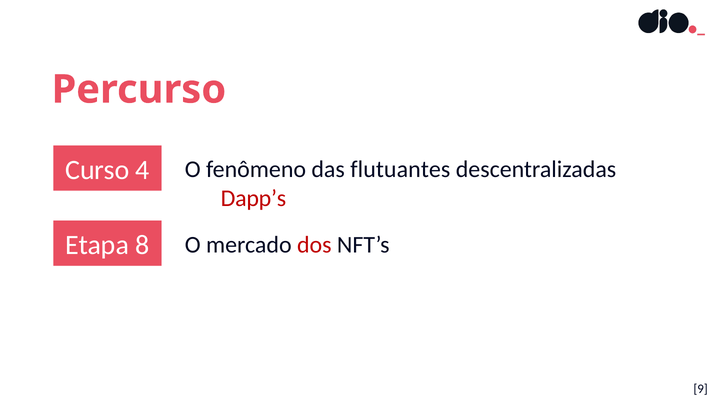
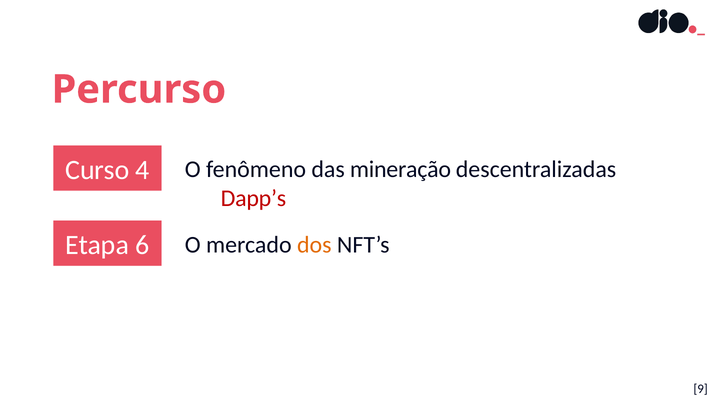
flutuantes: flutuantes -> mineração
8: 8 -> 6
dos colour: red -> orange
